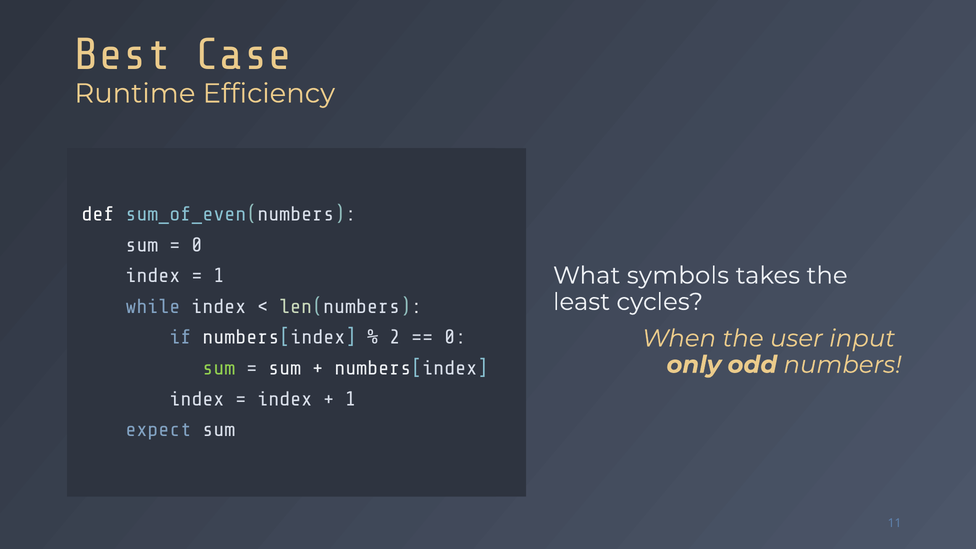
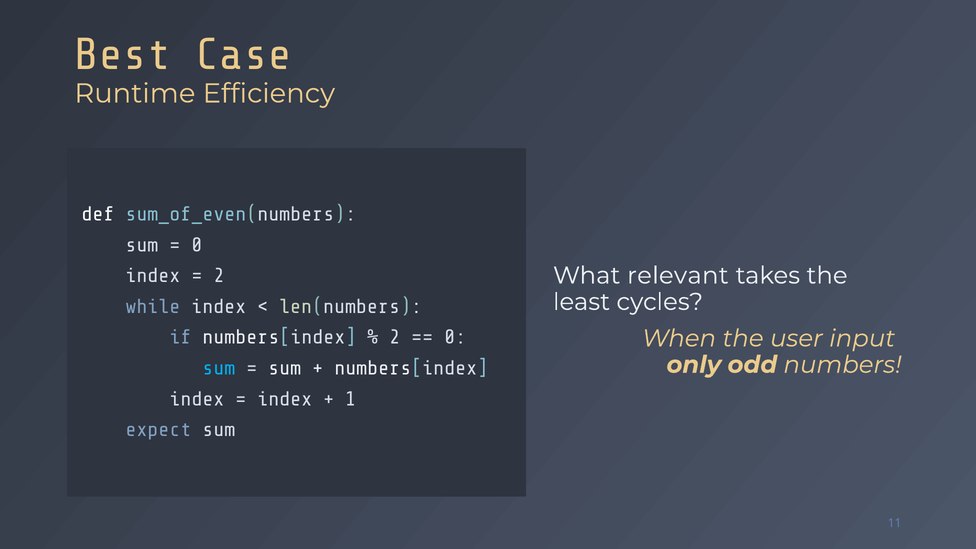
1 at (219, 276): 1 -> 2
symbols: symbols -> relevant
sum at (219, 368) colour: light green -> light blue
